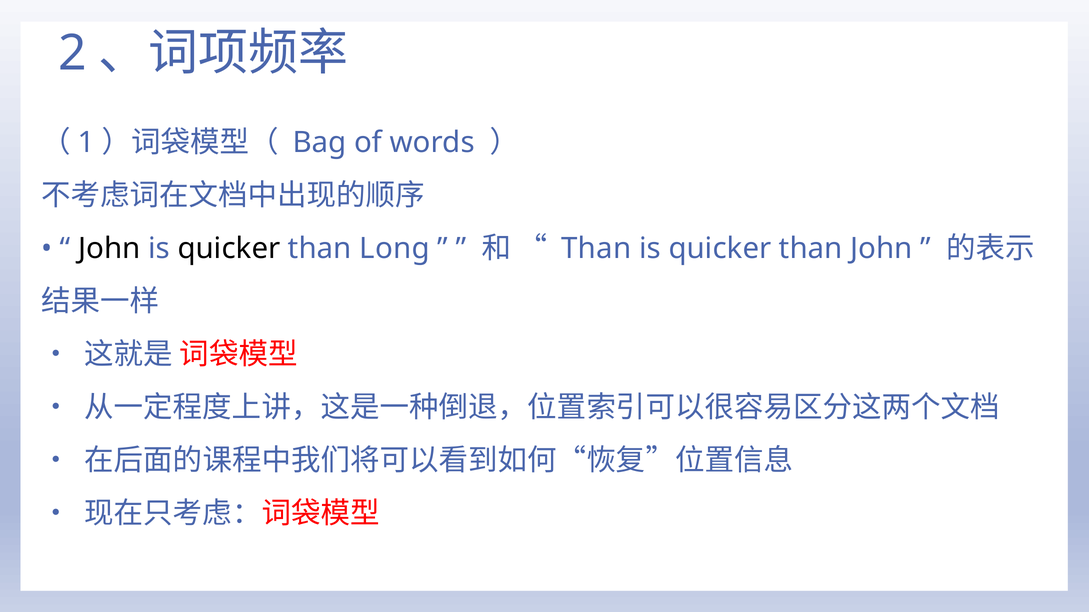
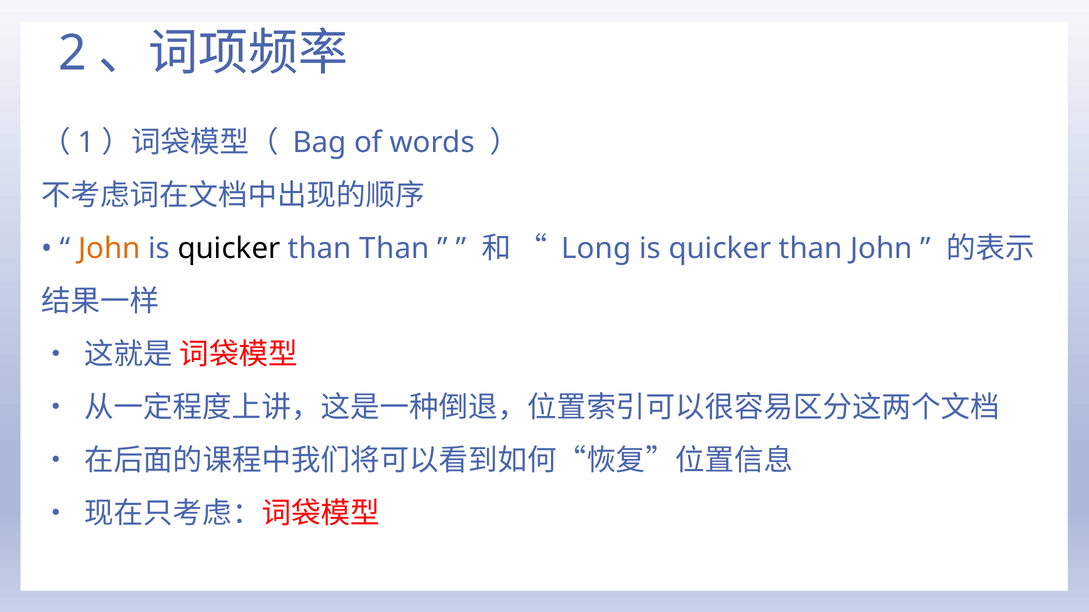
John at (109, 249) colour: black -> orange
than Long: Long -> Than
Than at (596, 249): Than -> Long
